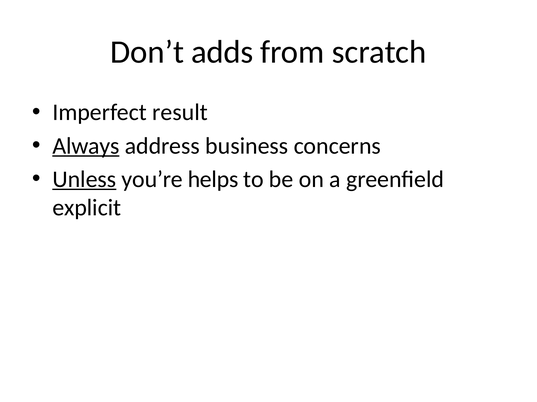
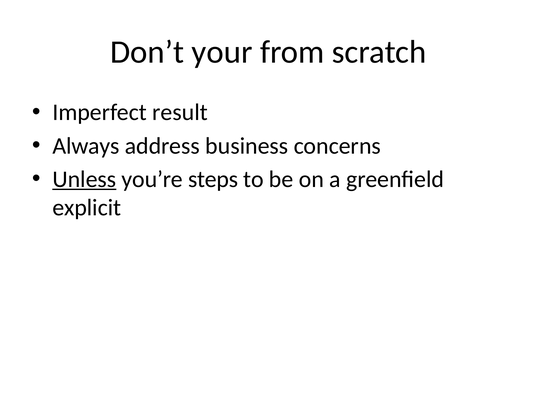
adds: adds -> your
Always underline: present -> none
helps: helps -> steps
